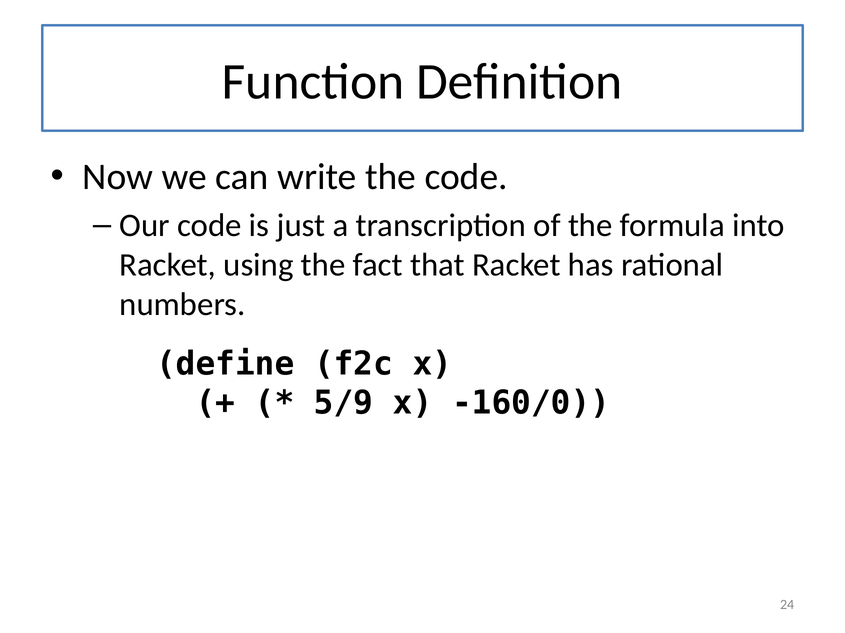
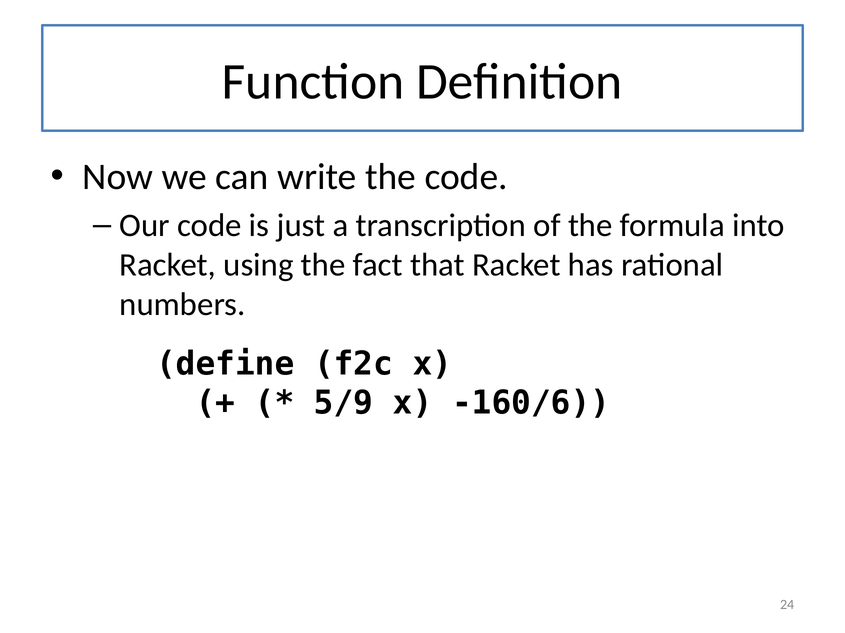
-160/0: -160/0 -> -160/6
